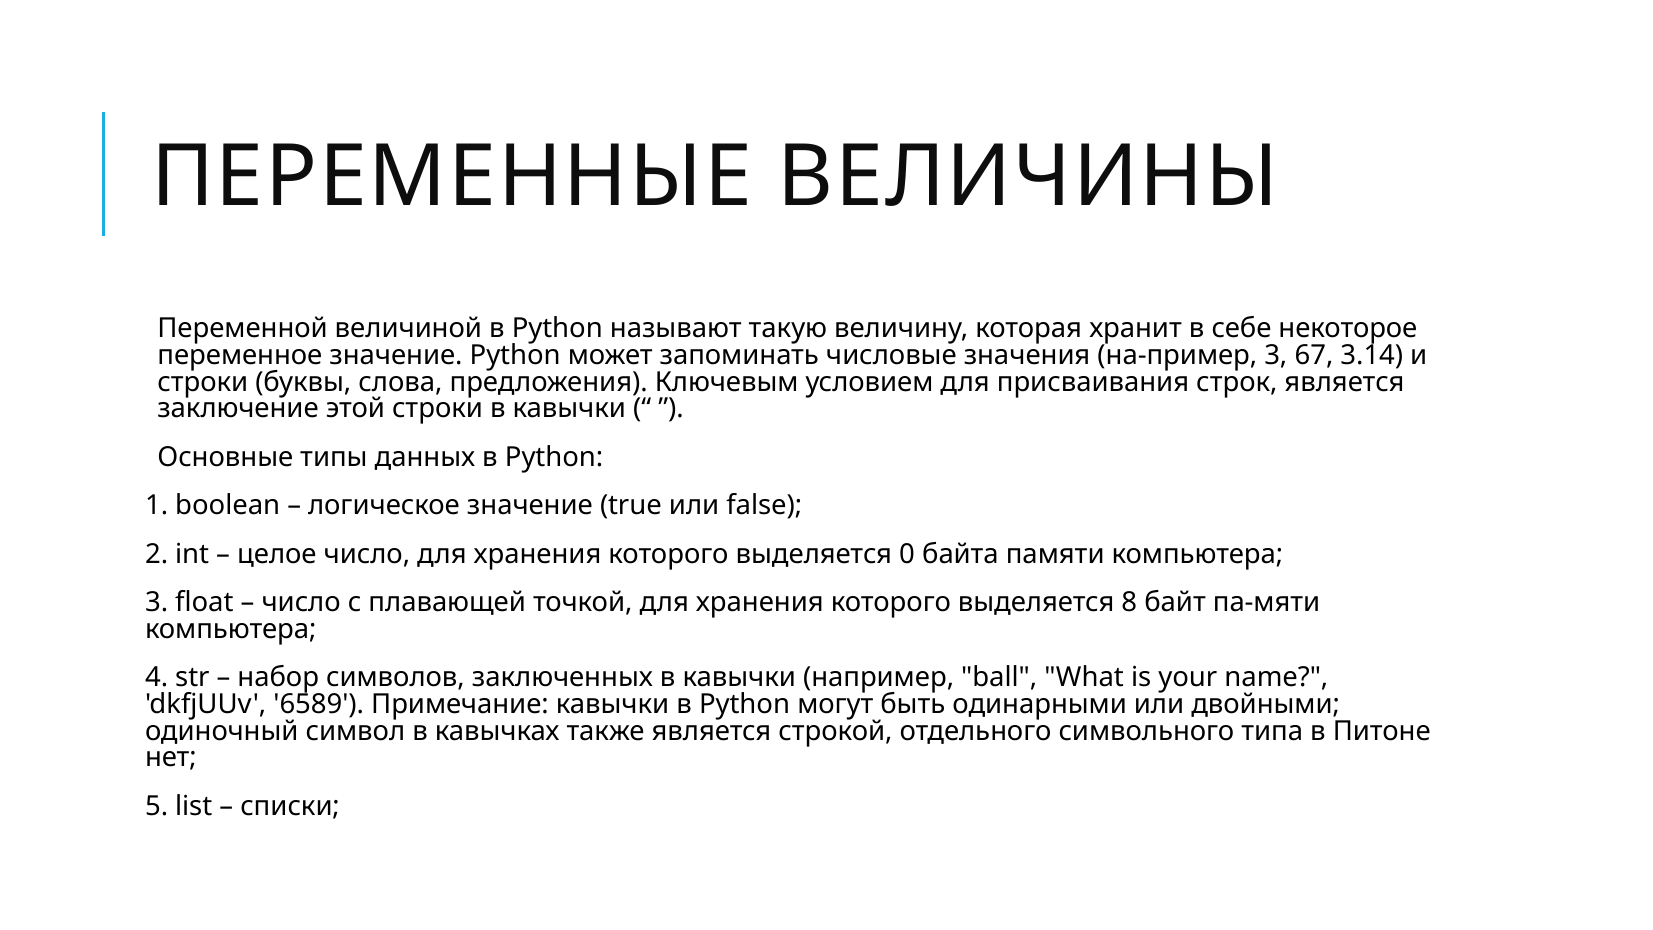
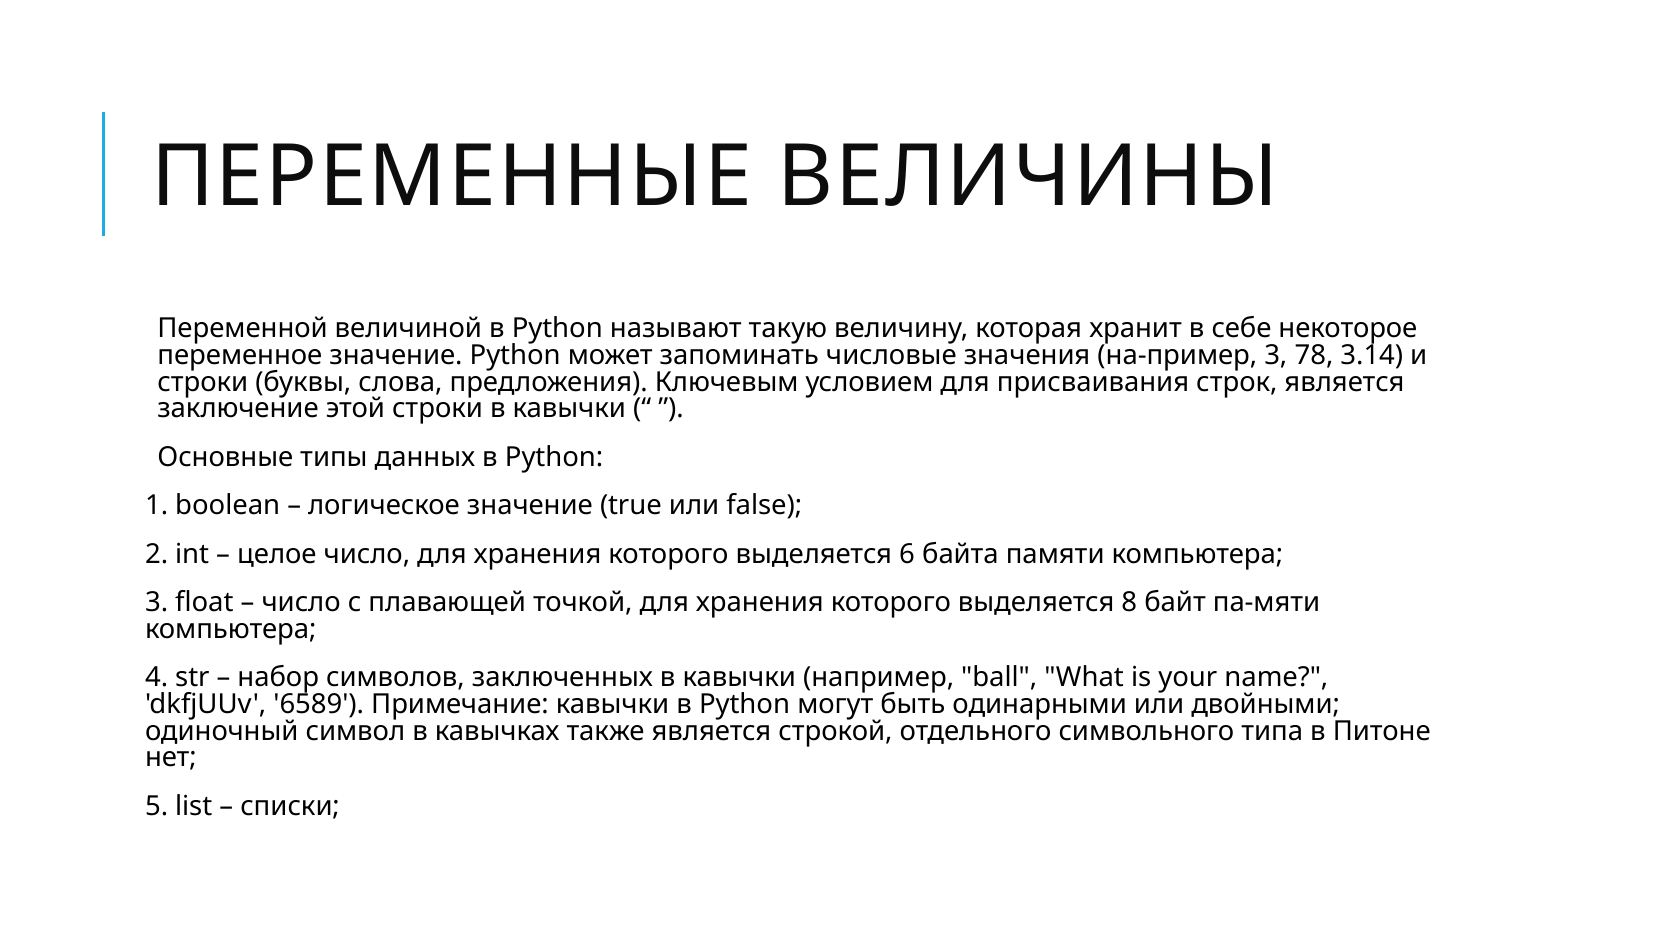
67: 67 -> 78
0: 0 -> 6
